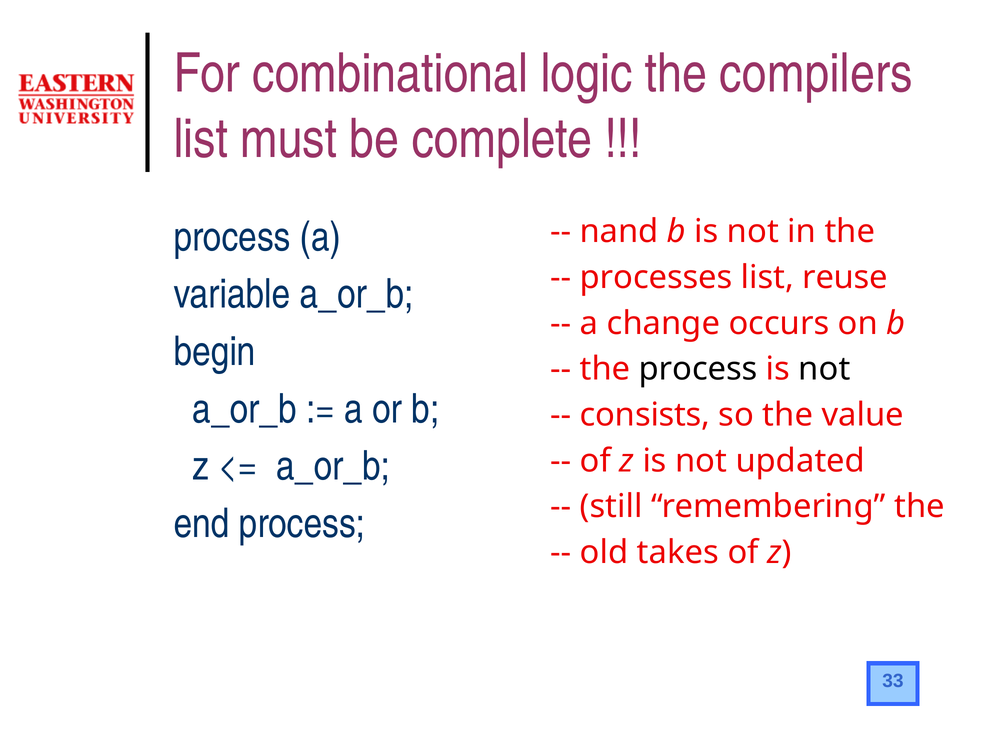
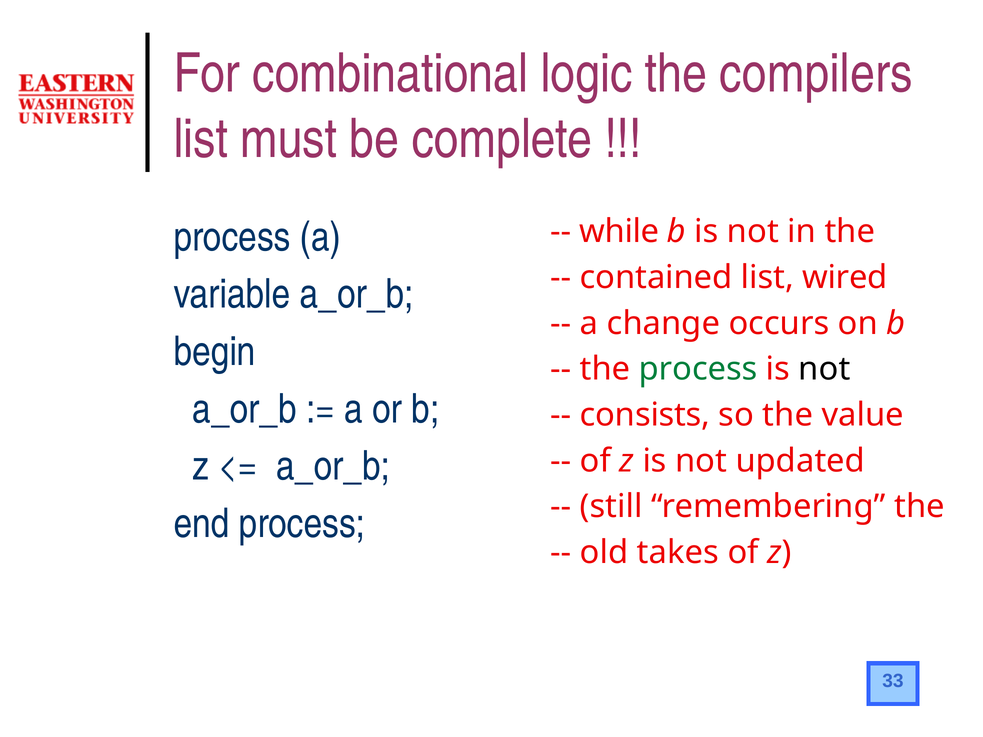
nand: nand -> while
processes: processes -> contained
reuse: reuse -> wired
process at (698, 369) colour: black -> green
